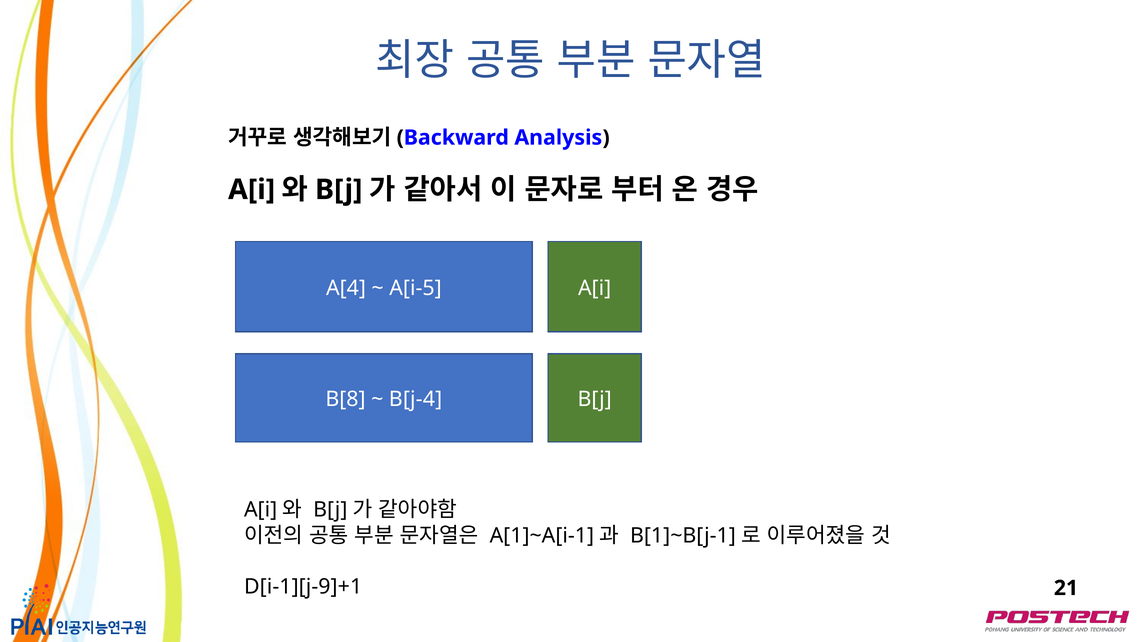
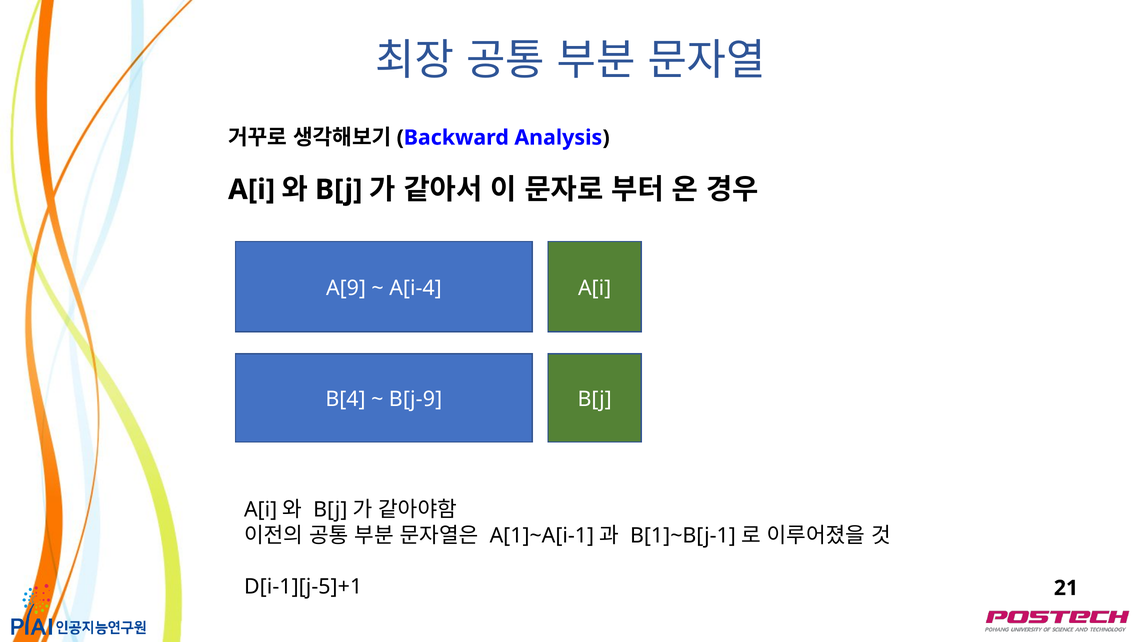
A[4: A[4 -> A[9
A[i-5: A[i-5 -> A[i-4
B[8: B[8 -> B[4
B[j-4: B[j-4 -> B[j-9
D[i-1][j-9]+1: D[i-1][j-9]+1 -> D[i-1][j-5]+1
